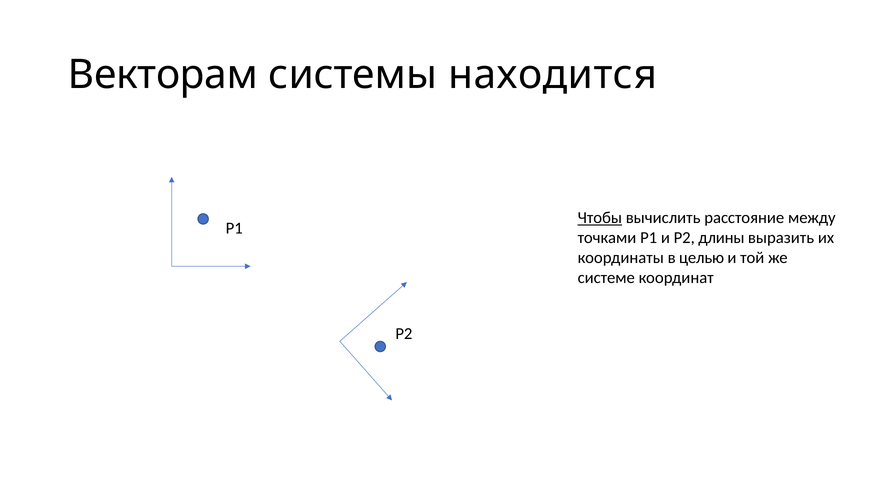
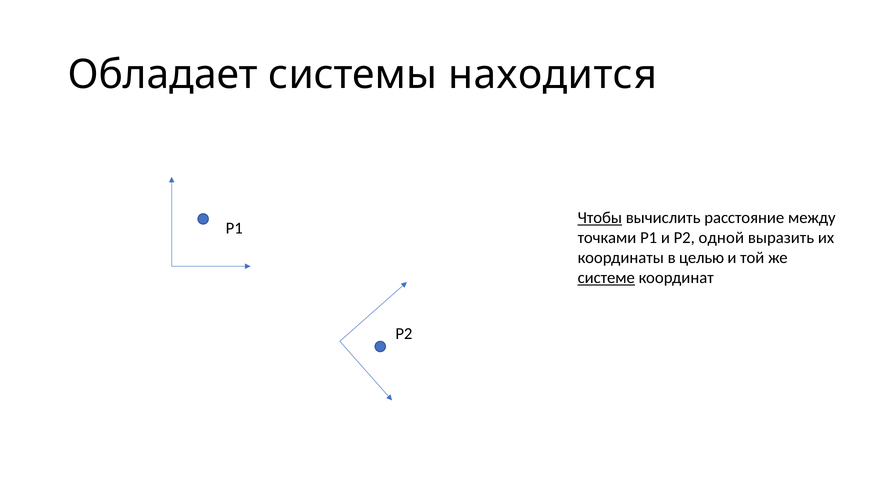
Векторам: Векторам -> Обладает
длины: длины -> одной
системе underline: none -> present
